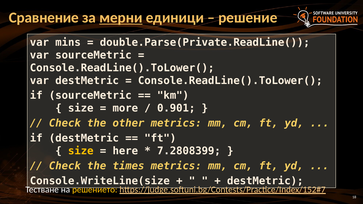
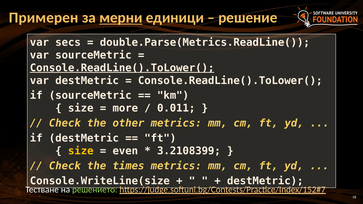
Сравнение: Сравнение -> Примерен
mins: mins -> secs
double.Parse(Private.ReadLine(: double.Parse(Private.ReadLine( -> double.Parse(Metrics.ReadLine(
Console.ReadLine().ToLower( at (122, 68) underline: none -> present
0.901: 0.901 -> 0.011
here: here -> even
7.2808399: 7.2808399 -> 3.2108399
решението colour: yellow -> light green
